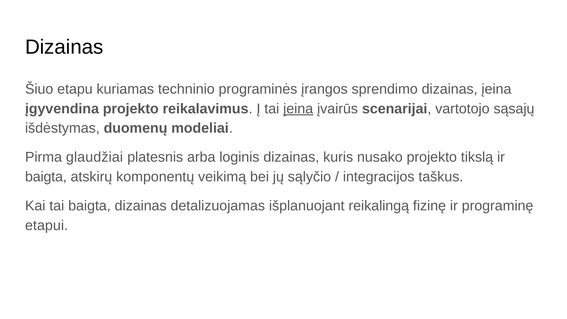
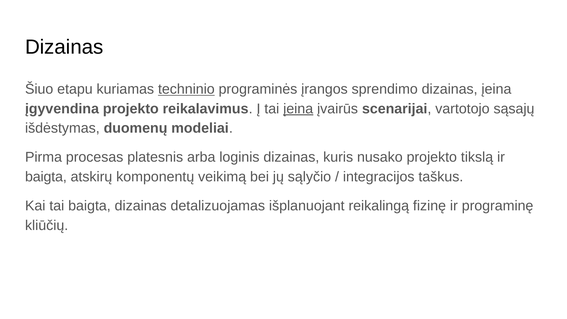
techninio underline: none -> present
glaudžiai: glaudžiai -> procesas
etapui: etapui -> kliūčių
